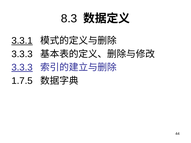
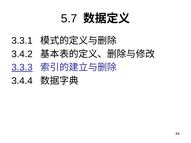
8.3: 8.3 -> 5.7
3.3.1 underline: present -> none
3.3.3 at (22, 54): 3.3.3 -> 3.4.2
1.7.5: 1.7.5 -> 3.4.4
